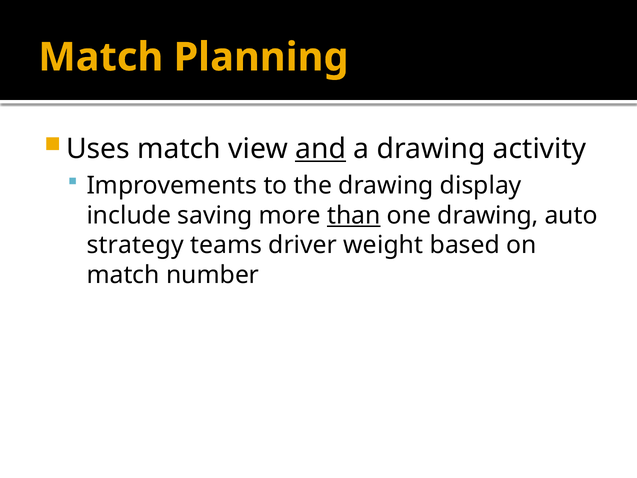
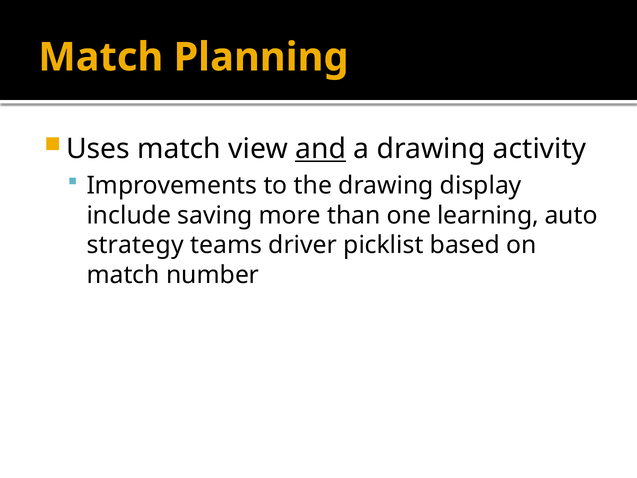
than underline: present -> none
one drawing: drawing -> learning
weight: weight -> picklist
